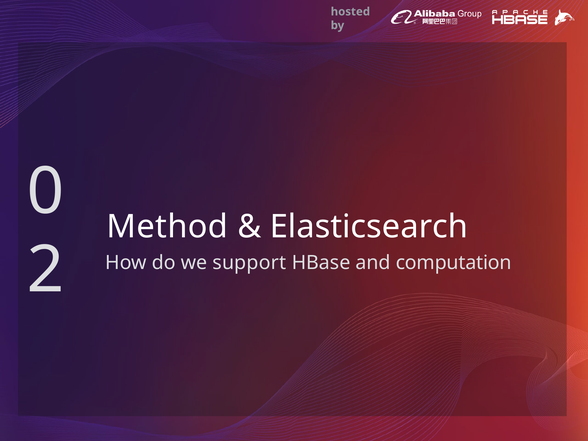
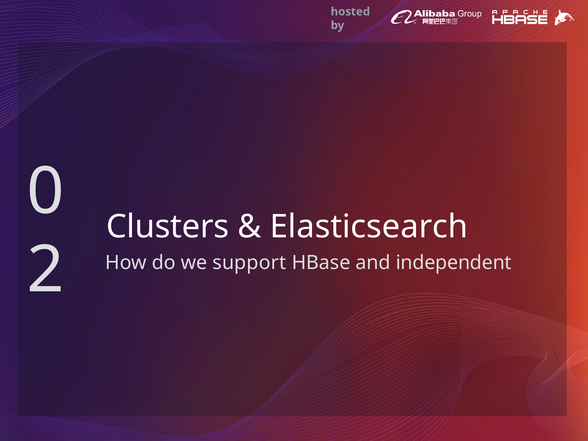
Method: Method -> Clusters
computation: computation -> independent
